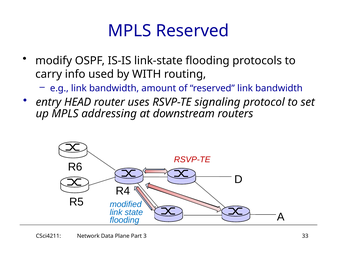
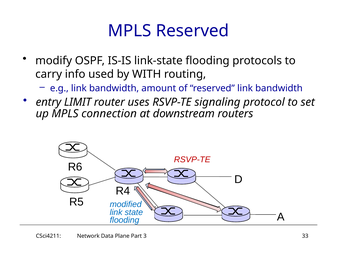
HEAD: HEAD -> LIMIT
addressing: addressing -> connection
